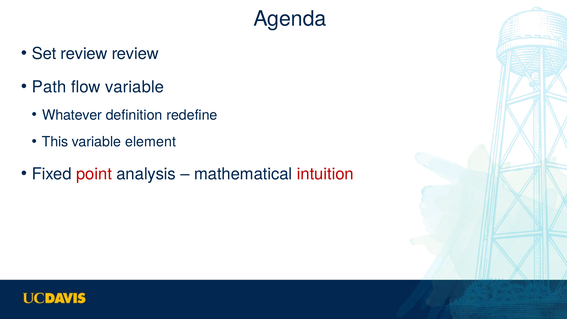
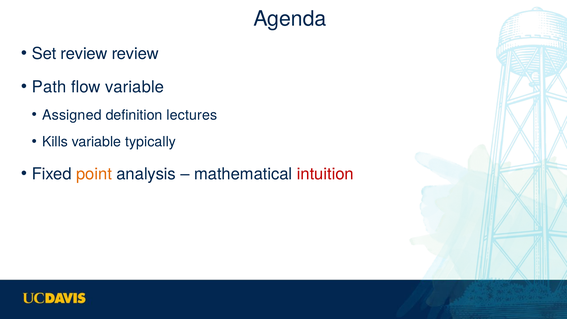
Whatever: Whatever -> Assigned
redefine: redefine -> lectures
This: This -> Kills
element: element -> typically
point colour: red -> orange
